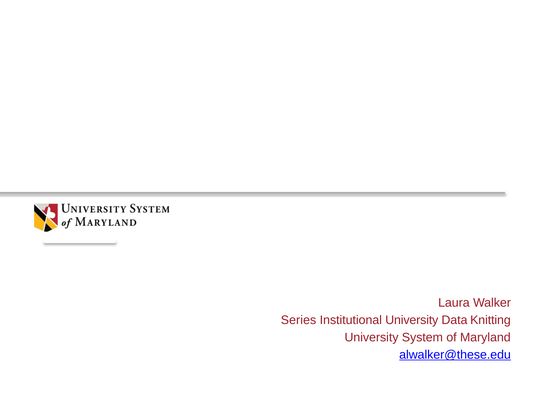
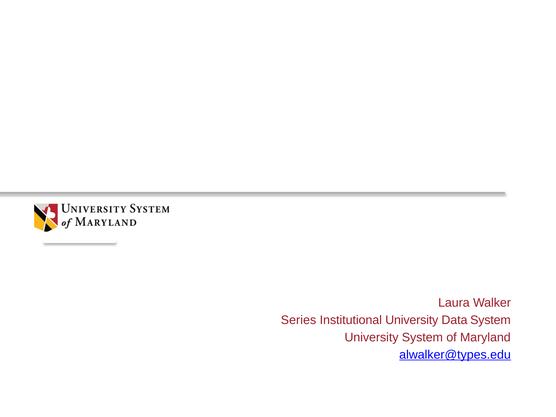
Data Knitting: Knitting -> System
alwalker@these.edu: alwalker@these.edu -> alwalker@types.edu
